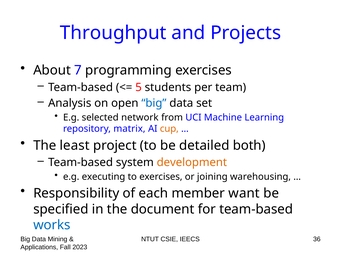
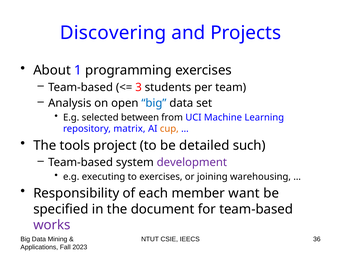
Throughput: Throughput -> Discovering
7: 7 -> 1
5: 5 -> 3
network: network -> between
least: least -> tools
both: both -> such
development colour: orange -> purple
works colour: blue -> purple
